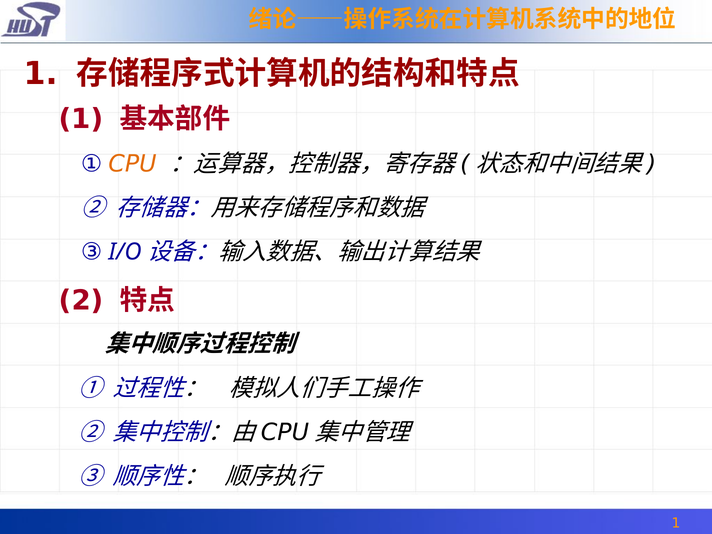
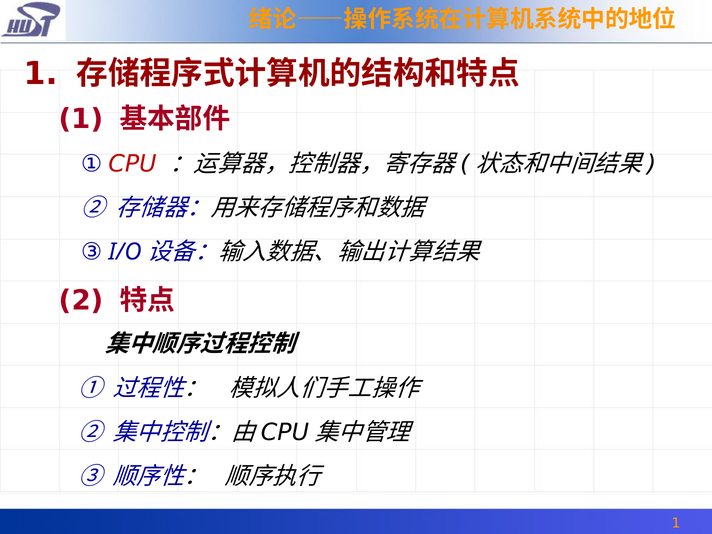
CPU colour: orange -> red
